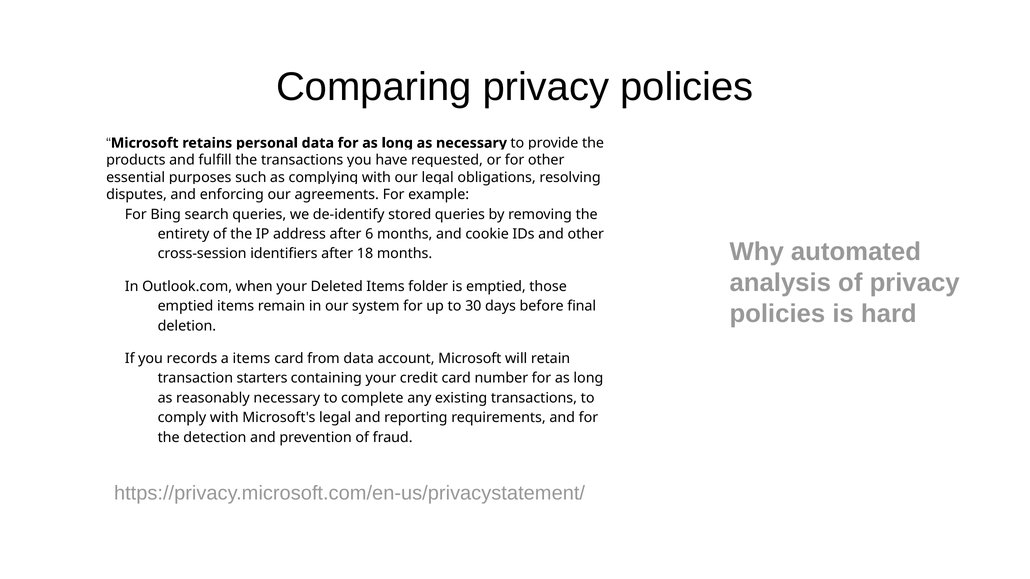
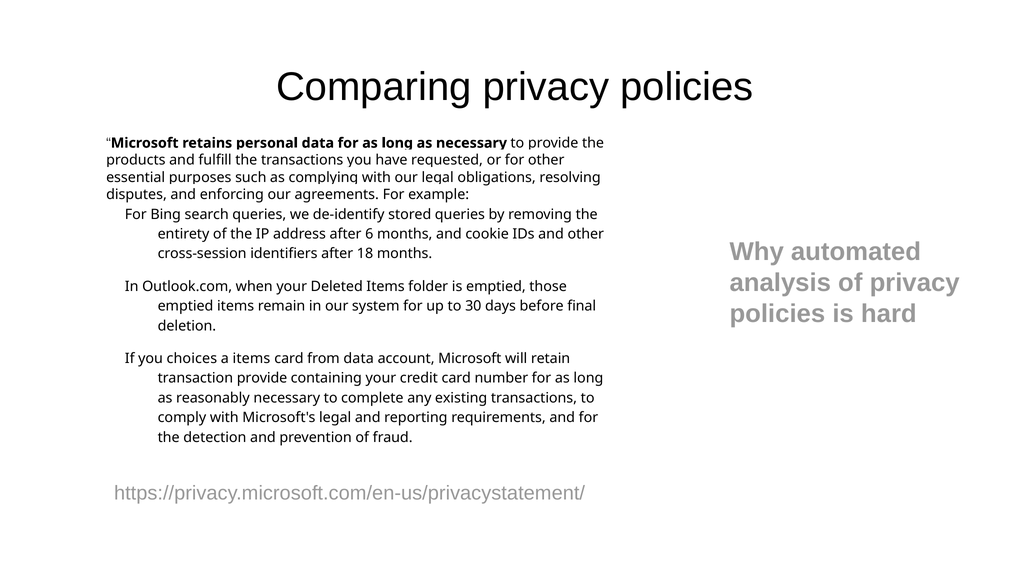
records: records -> choices
transaction starters: starters -> provide
